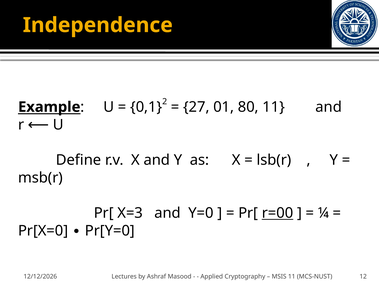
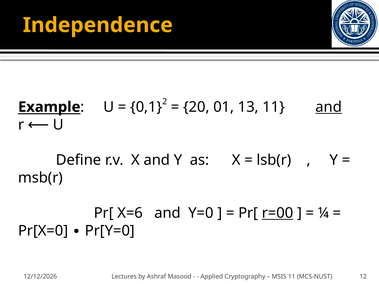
27: 27 -> 20
80: 80 -> 13
and at (329, 107) underline: none -> present
X=3: X=3 -> X=6
